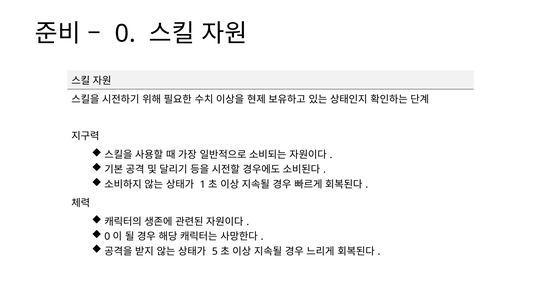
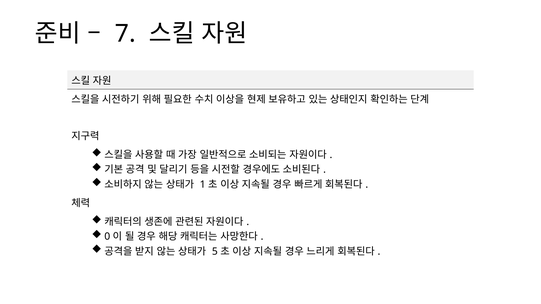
0 at (125, 34): 0 -> 7
